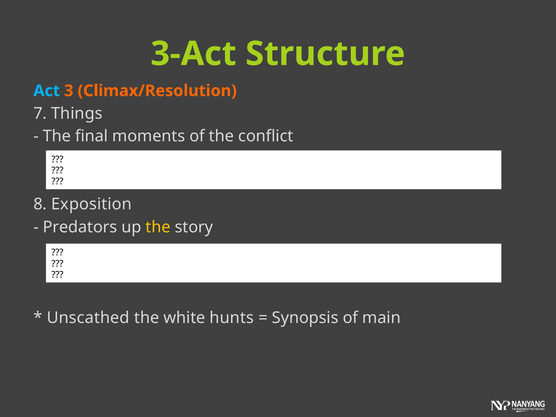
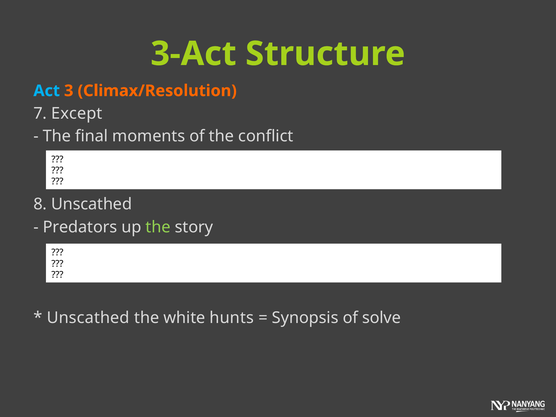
Things: Things -> Except
8 Exposition: Exposition -> Unscathed
the at (158, 227) colour: yellow -> light green
main: main -> solve
